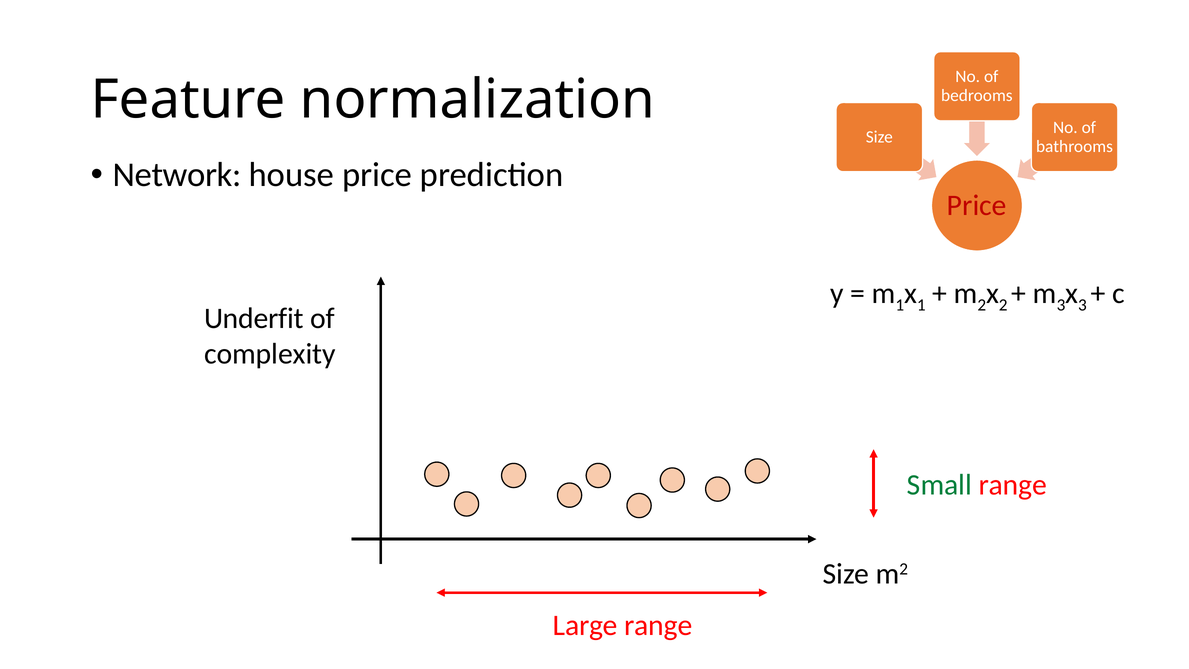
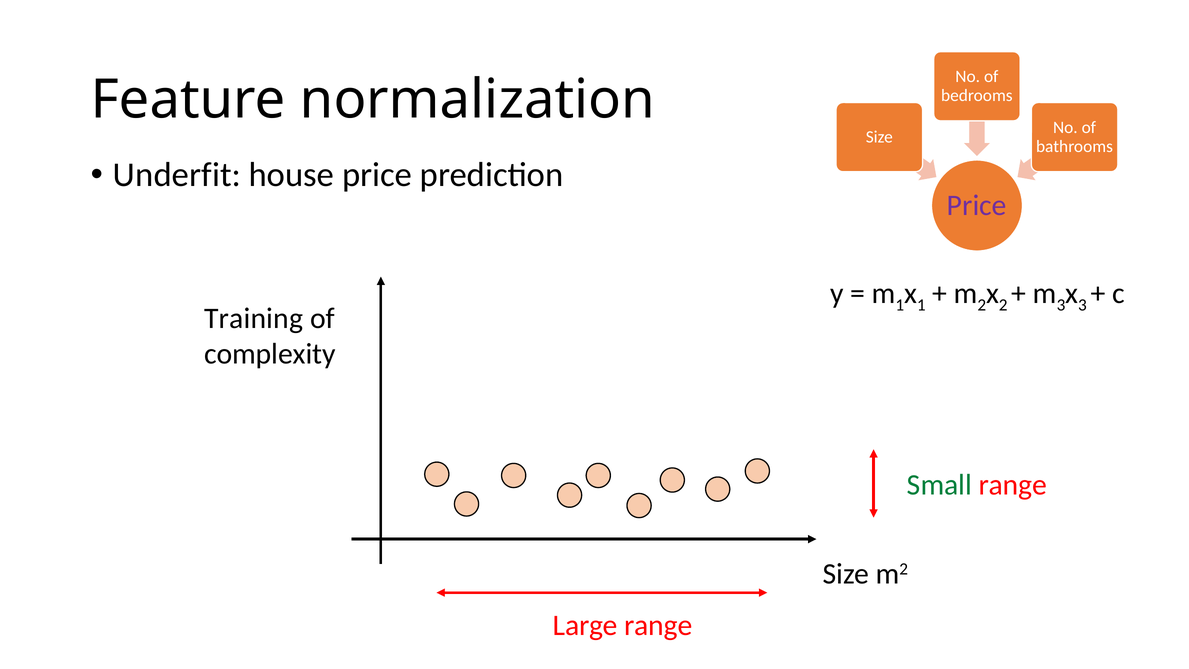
Network: Network -> Underfit
Price at (977, 205) colour: red -> purple
Underfit: Underfit -> Training
